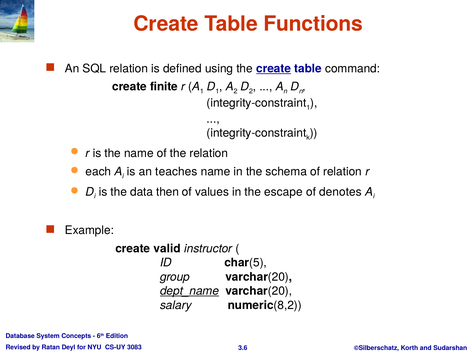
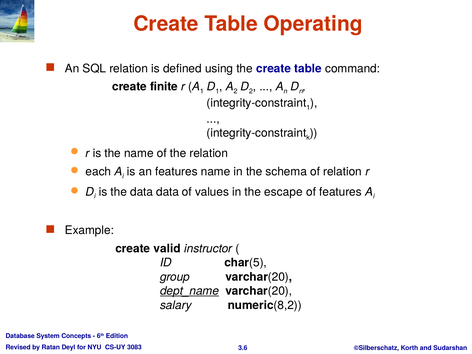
Functions: Functions -> Operating
create at (274, 68) underline: present -> none
an teaches: teaches -> features
data then: then -> data
of denotes: denotes -> features
